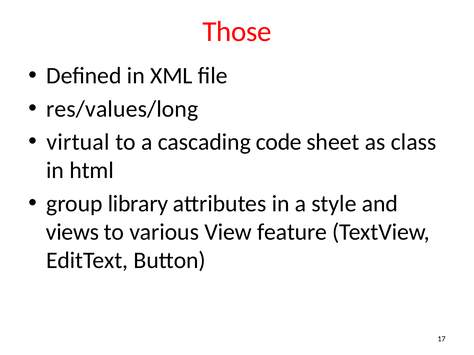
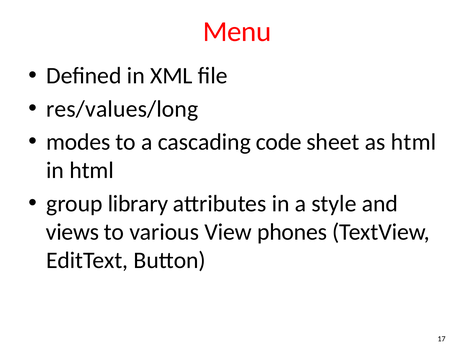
Those: Those -> Menu
virtual: virtual -> modes
as class: class -> html
feature: feature -> phones
